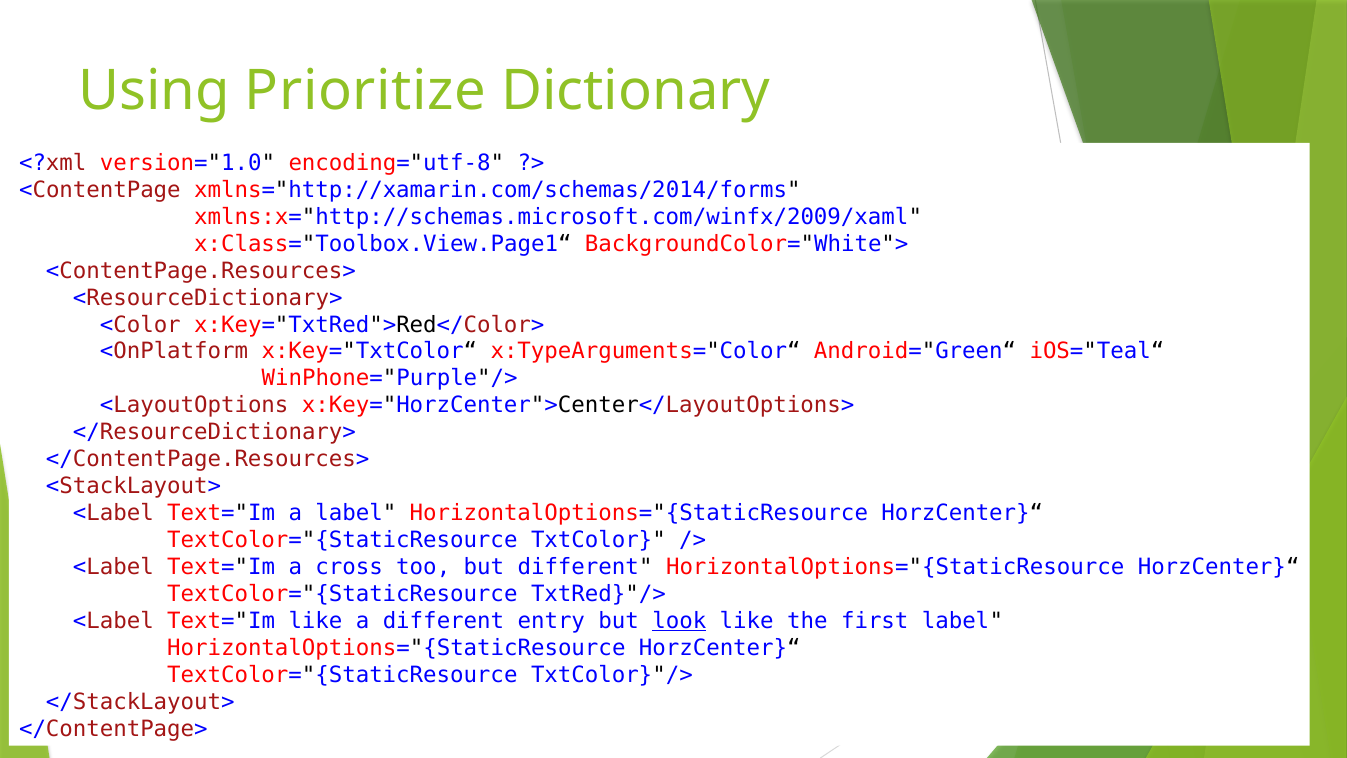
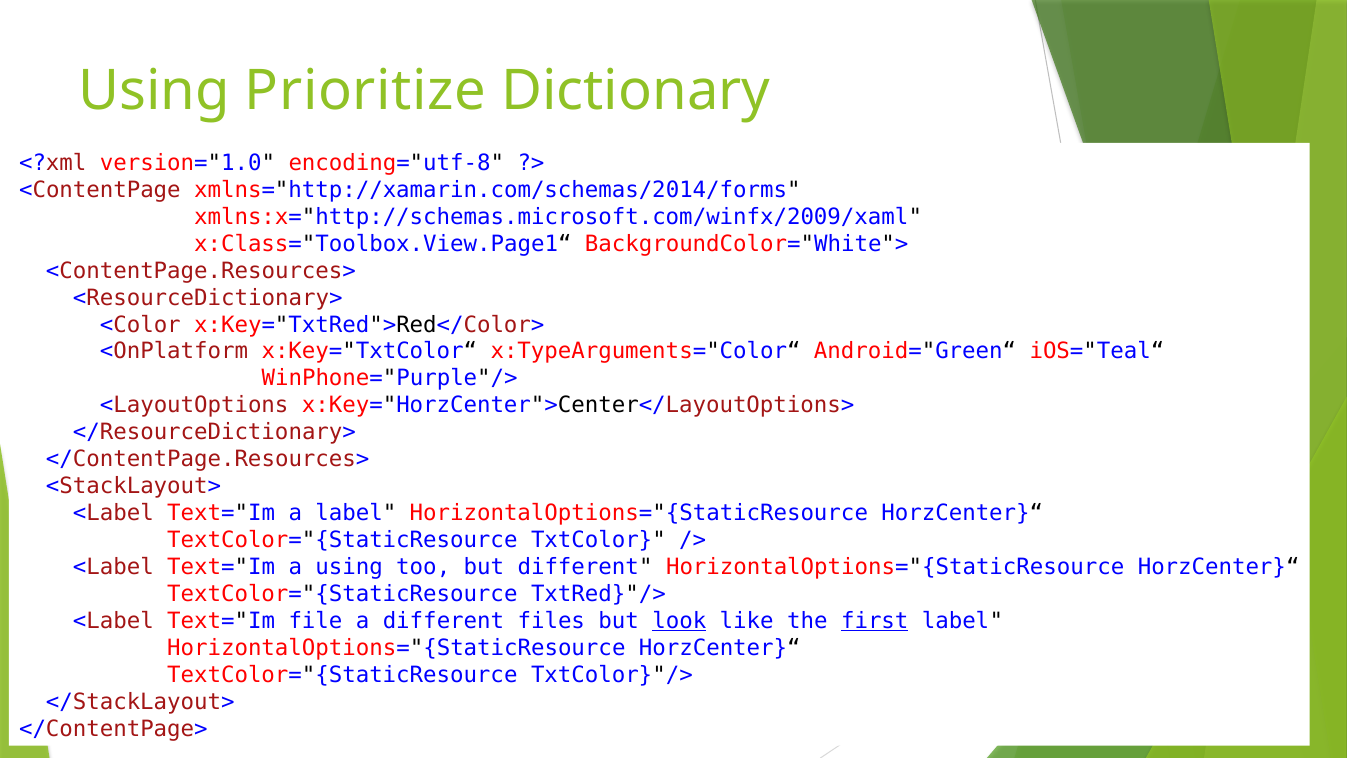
a cross: cross -> using
Text="Im like: like -> file
entry: entry -> files
first underline: none -> present
